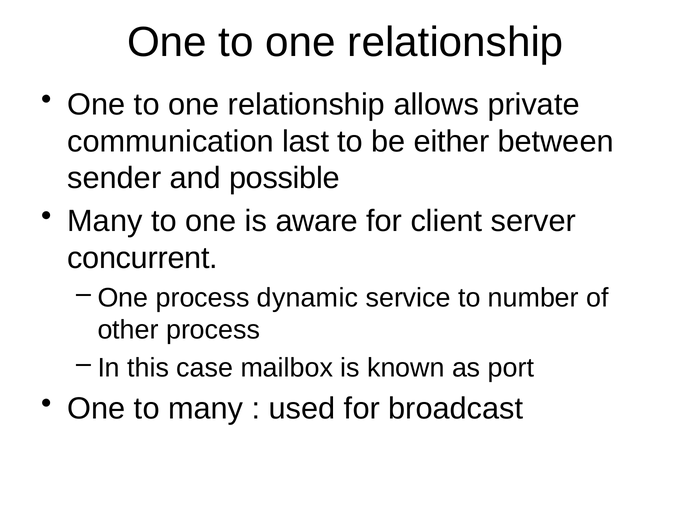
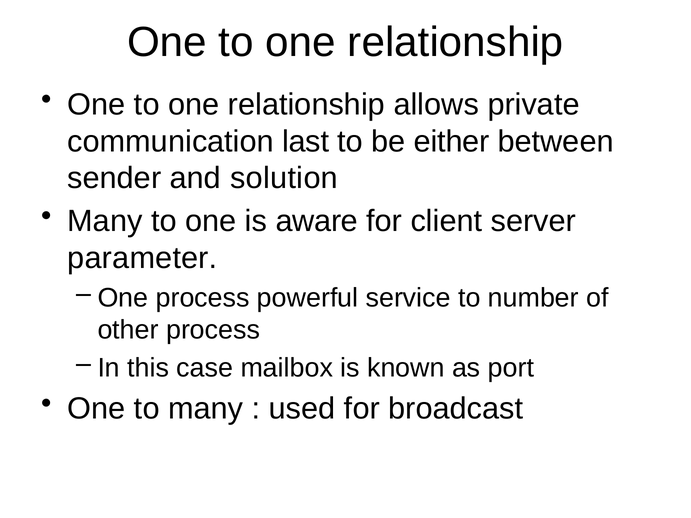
possible: possible -> solution
concurrent: concurrent -> parameter
dynamic: dynamic -> powerful
